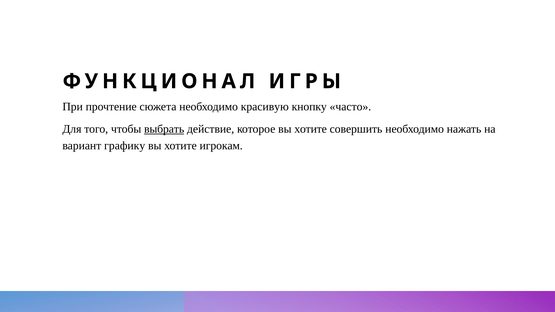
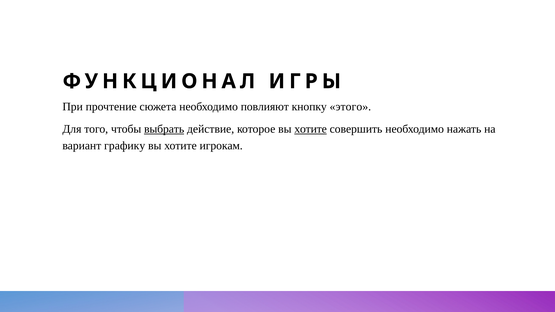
красивую: красивую -> повлияют
часто: часто -> этого
хотите at (311, 129) underline: none -> present
